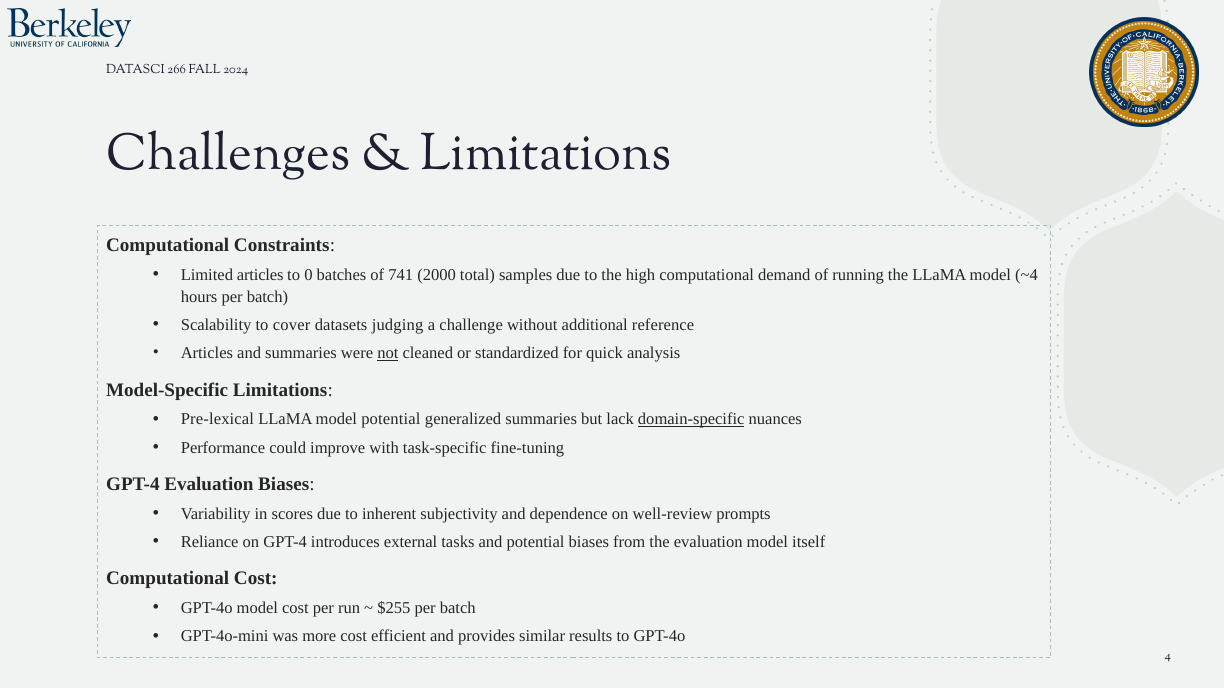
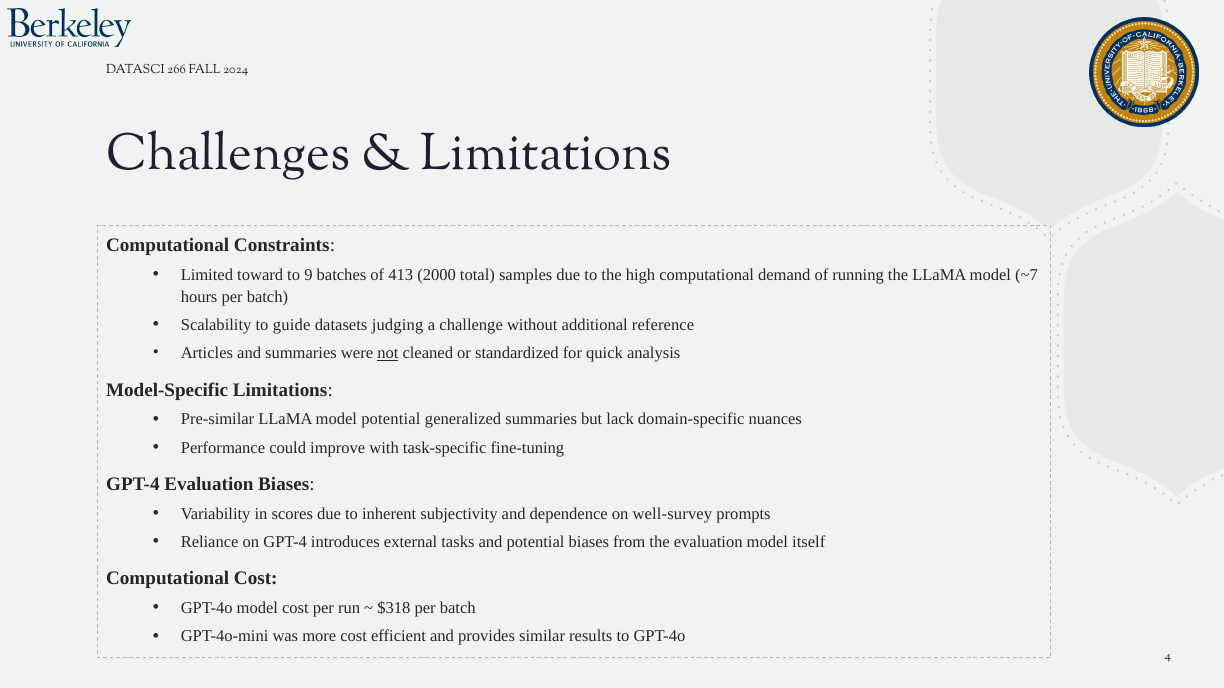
Limited articles: articles -> toward
0: 0 -> 9
741: 741 -> 413
~4: ~4 -> ~7
cover: cover -> guide
Pre-lexical: Pre-lexical -> Pre-similar
domain-specific underline: present -> none
well-review: well-review -> well-survey
$255: $255 -> $318
